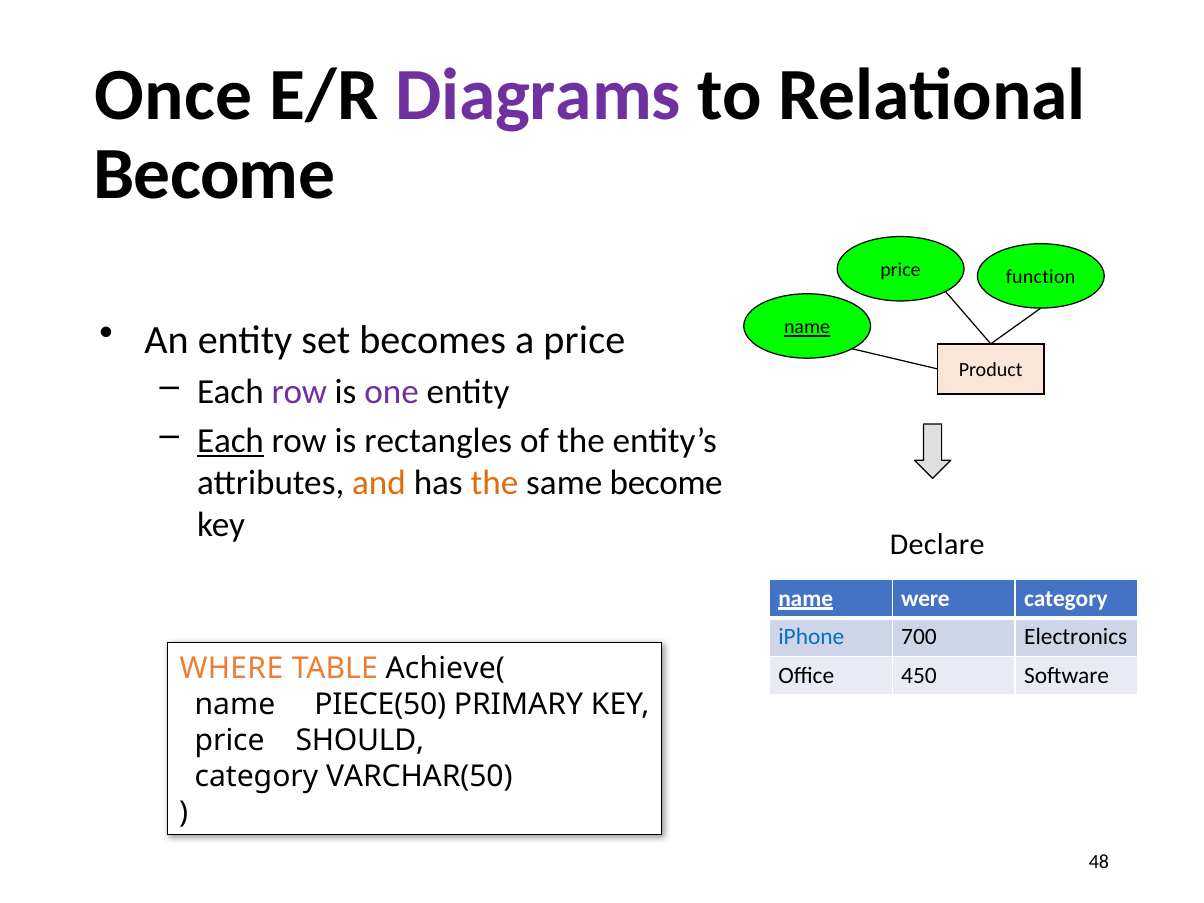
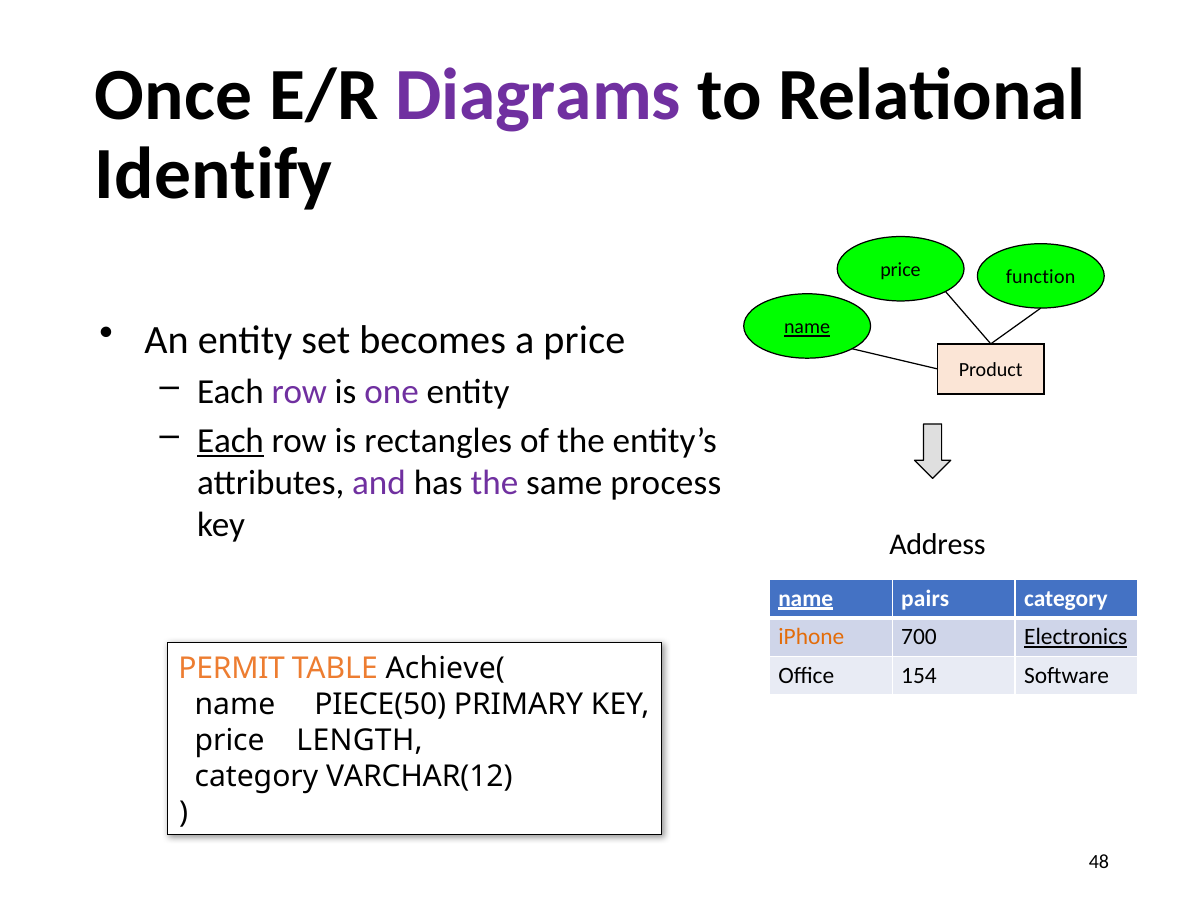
Become at (214, 175): Become -> Identify
and colour: orange -> purple
the at (494, 483) colour: orange -> purple
same become: become -> process
Declare: Declare -> Address
were: were -> pairs
iPhone colour: blue -> orange
Electronics underline: none -> present
WHERE: WHERE -> PERMIT
450: 450 -> 154
SHOULD: SHOULD -> LENGTH
VARCHAR(50: VARCHAR(50 -> VARCHAR(12
